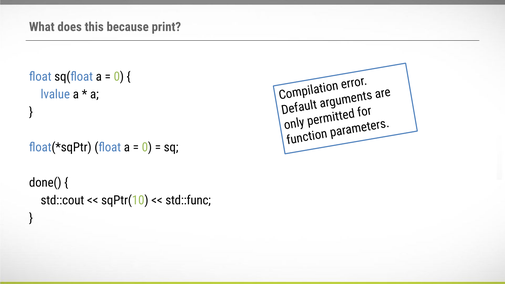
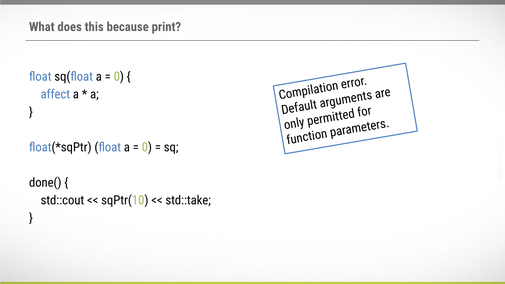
lvalue: lvalue -> affect
std::func: std::func -> std::take
